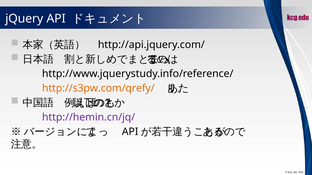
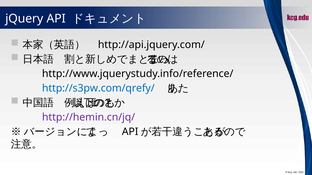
http://s3pw.com/qrefy/ colour: orange -> blue
